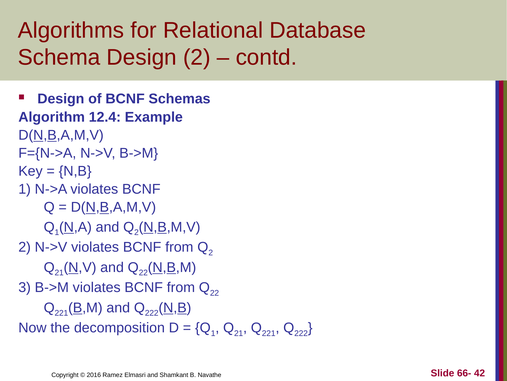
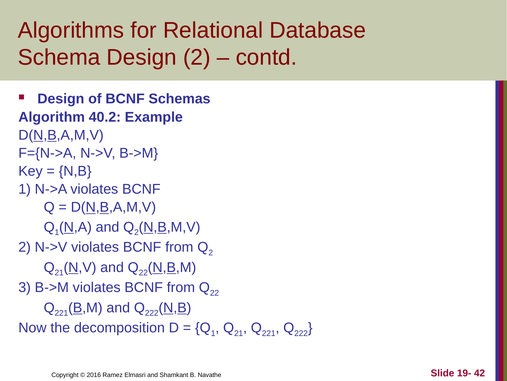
12.4: 12.4 -> 40.2
66-: 66- -> 19-
